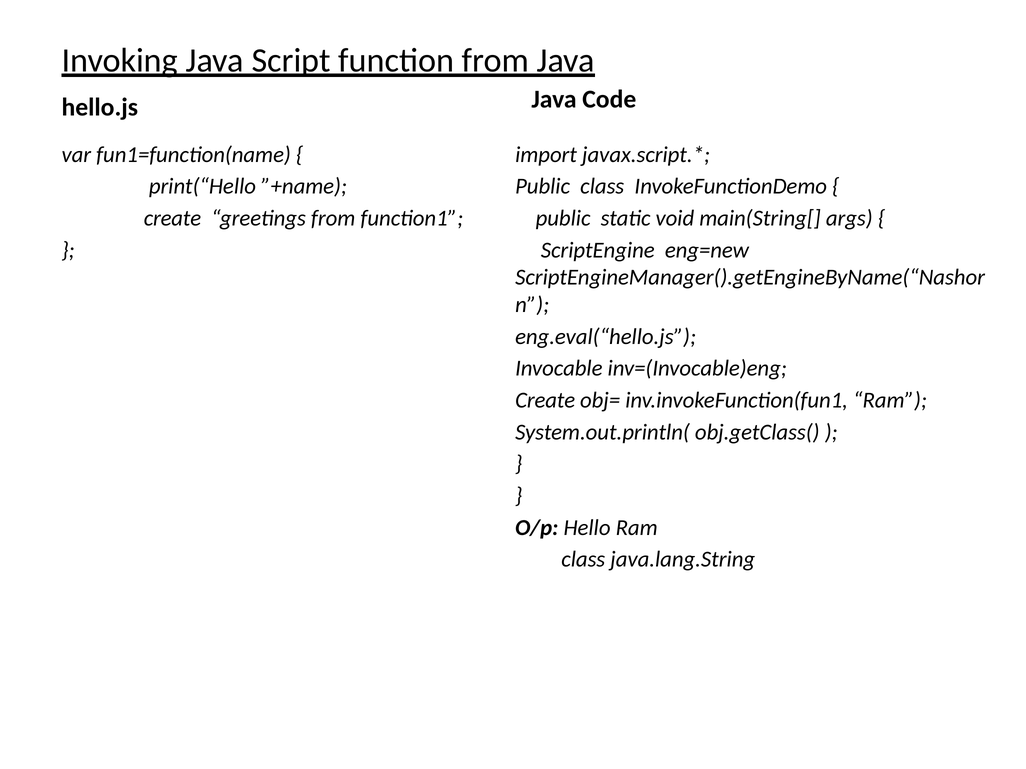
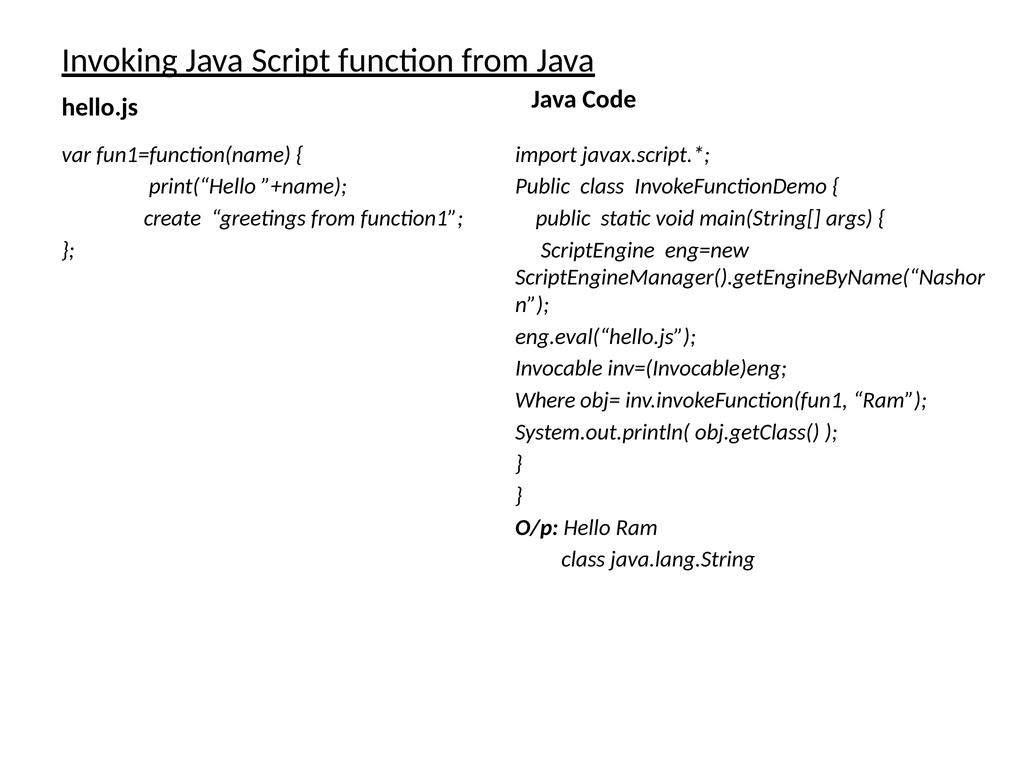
Create at (545, 400): Create -> Where
